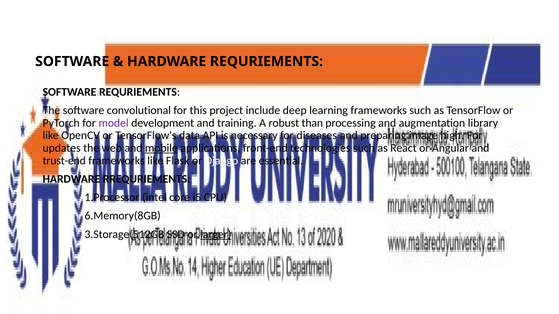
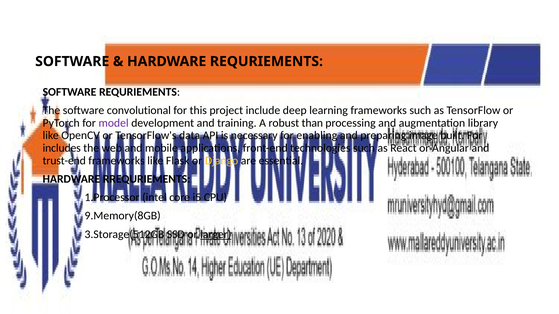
diseases: diseases -> enabling
high: high -> built
updates: updates -> includes
mobile underline: present -> none
Django colour: white -> yellow
6.Memory(8GB: 6.Memory(8GB -> 9.Memory(8GB
